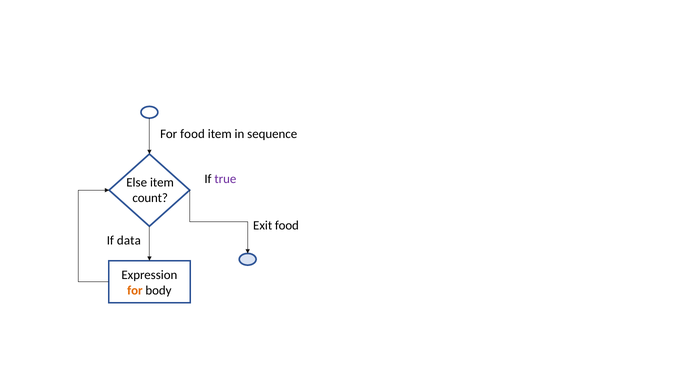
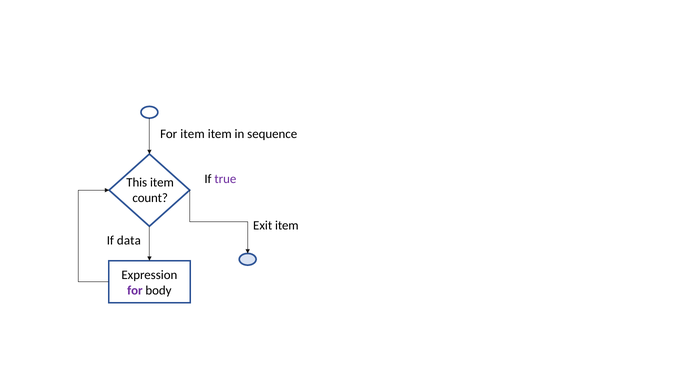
For food: food -> item
Else: Else -> This
Exit food: food -> item
for at (135, 290) colour: orange -> purple
